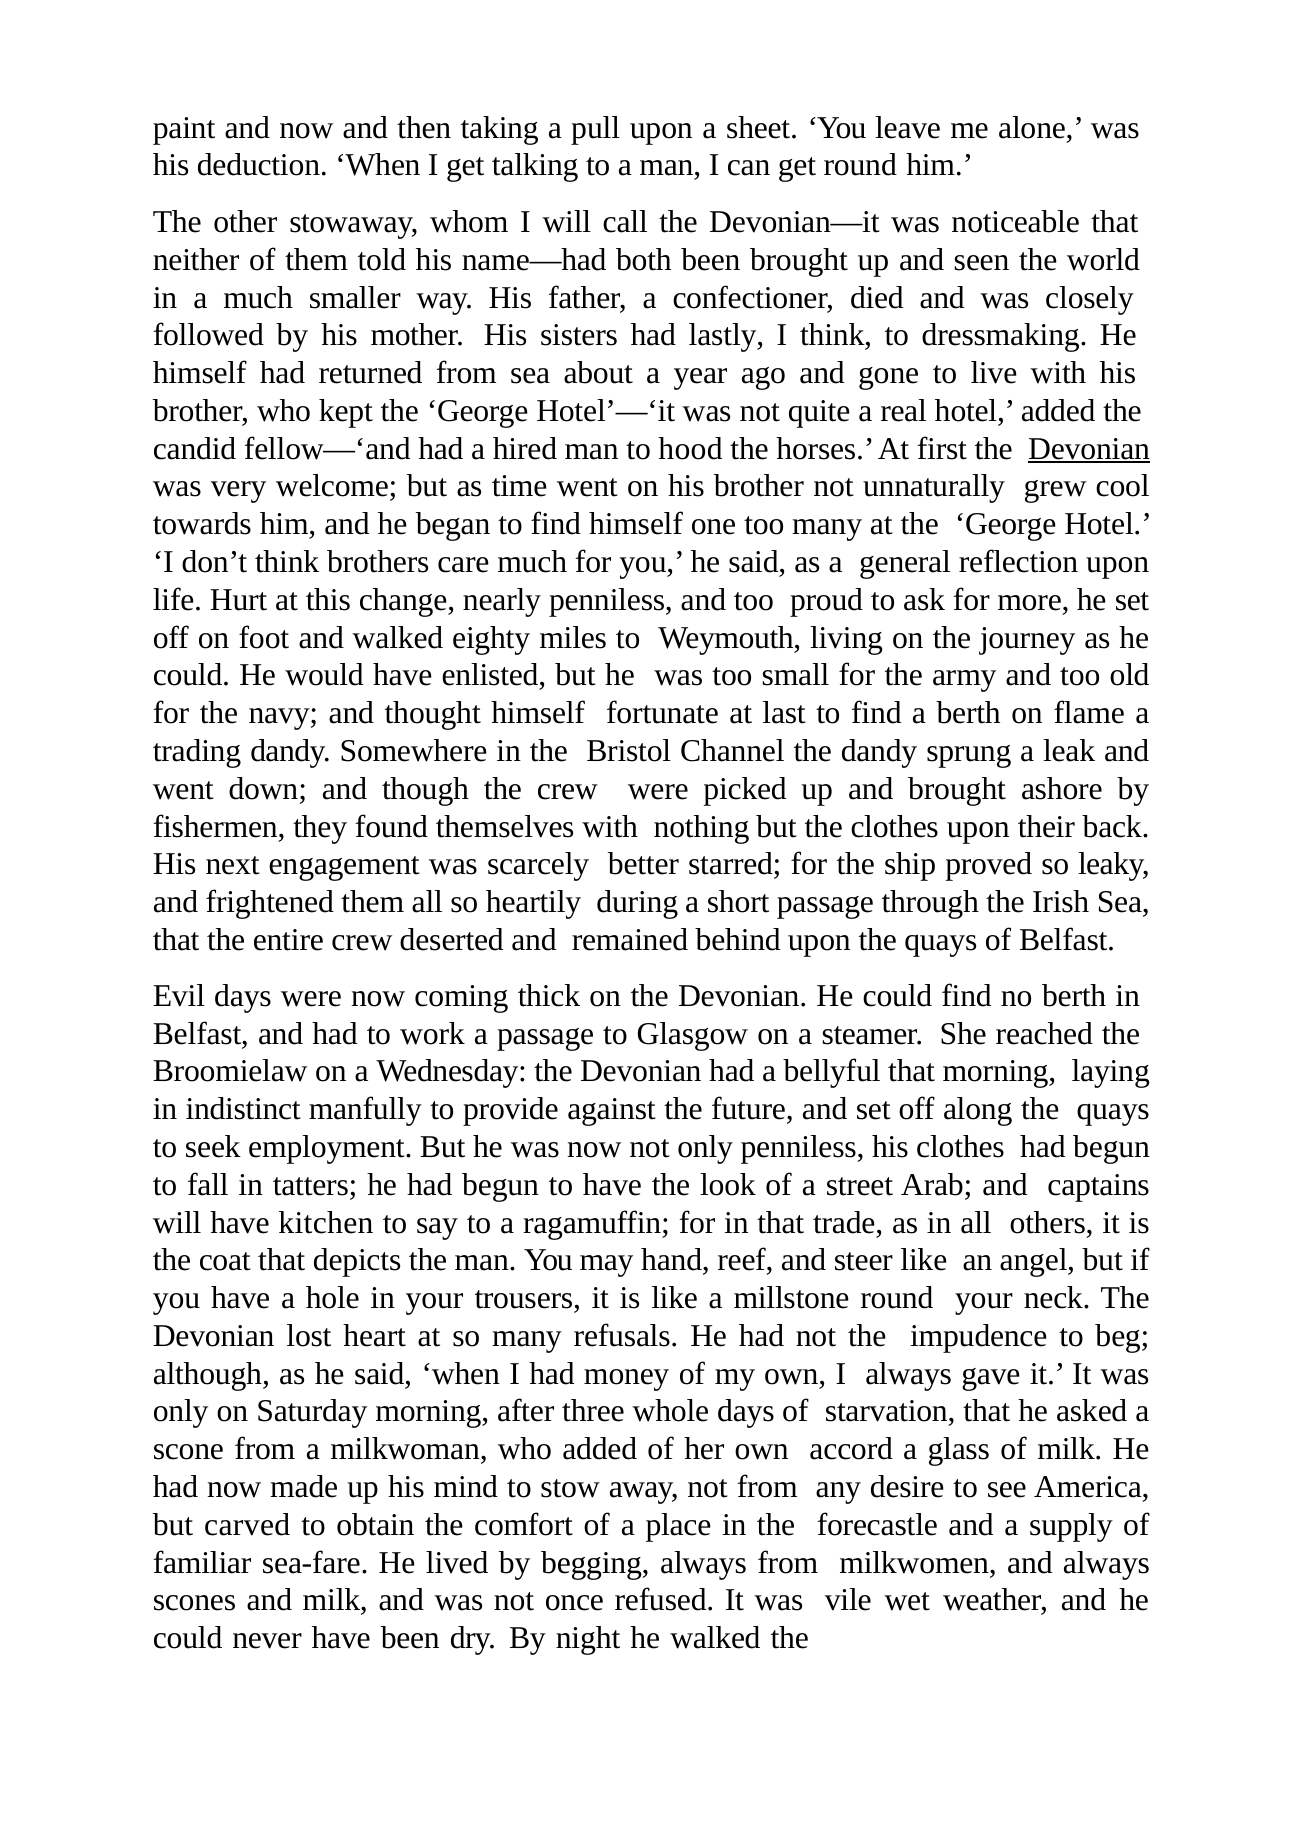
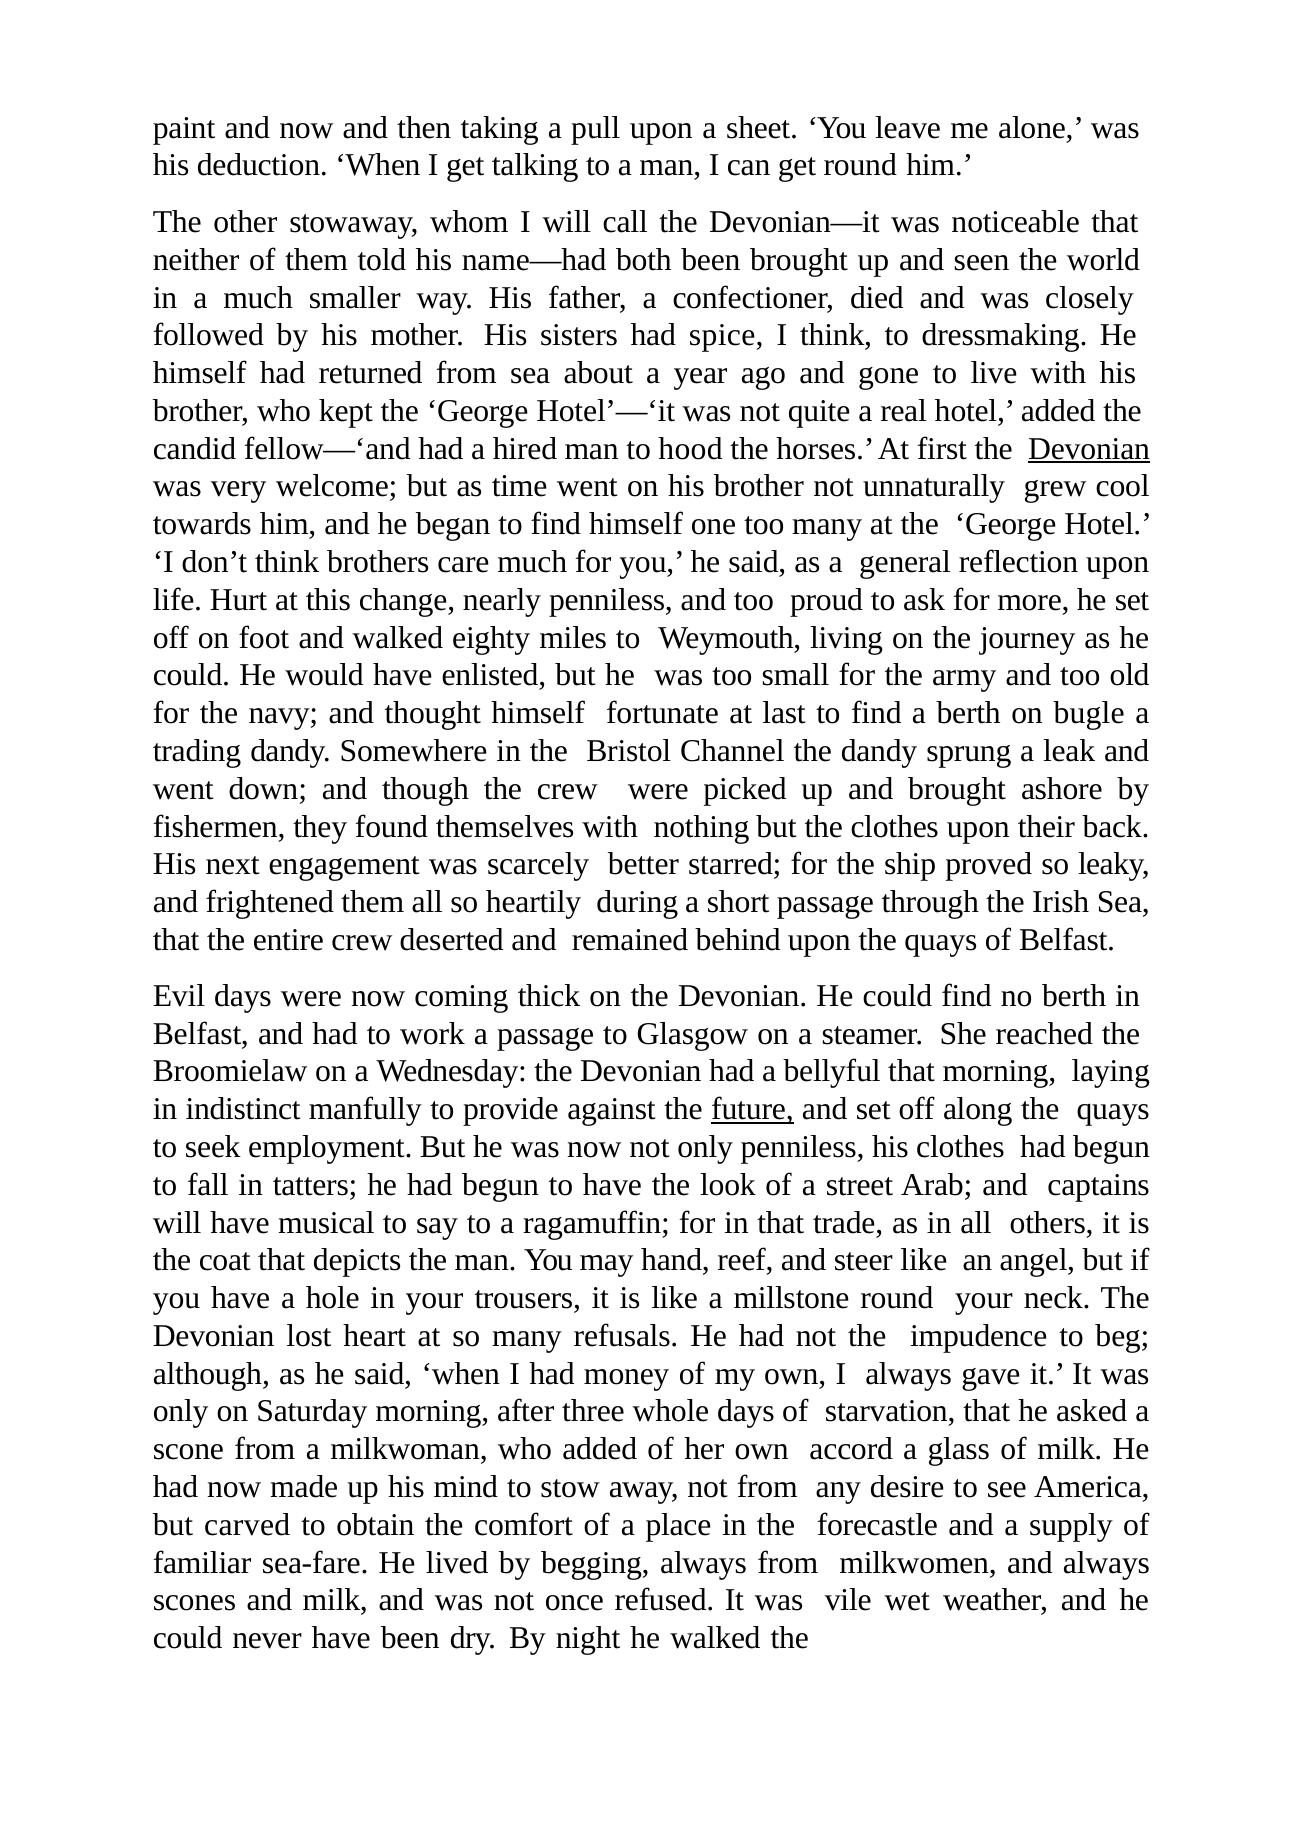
lastly: lastly -> spice
flame: flame -> bugle
future underline: none -> present
kitchen: kitchen -> musical
